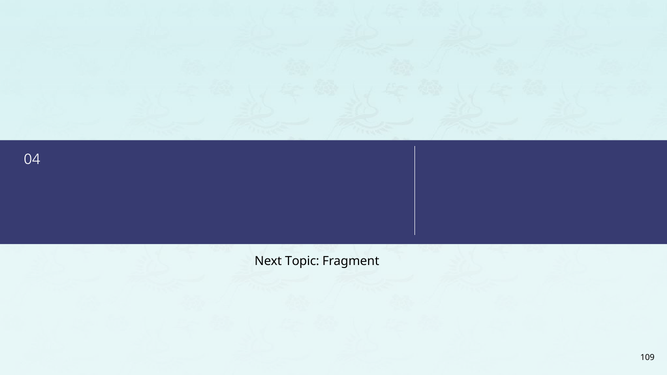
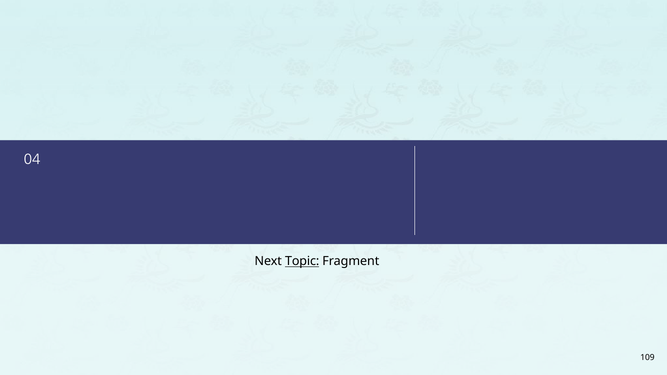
Topic underline: none -> present
